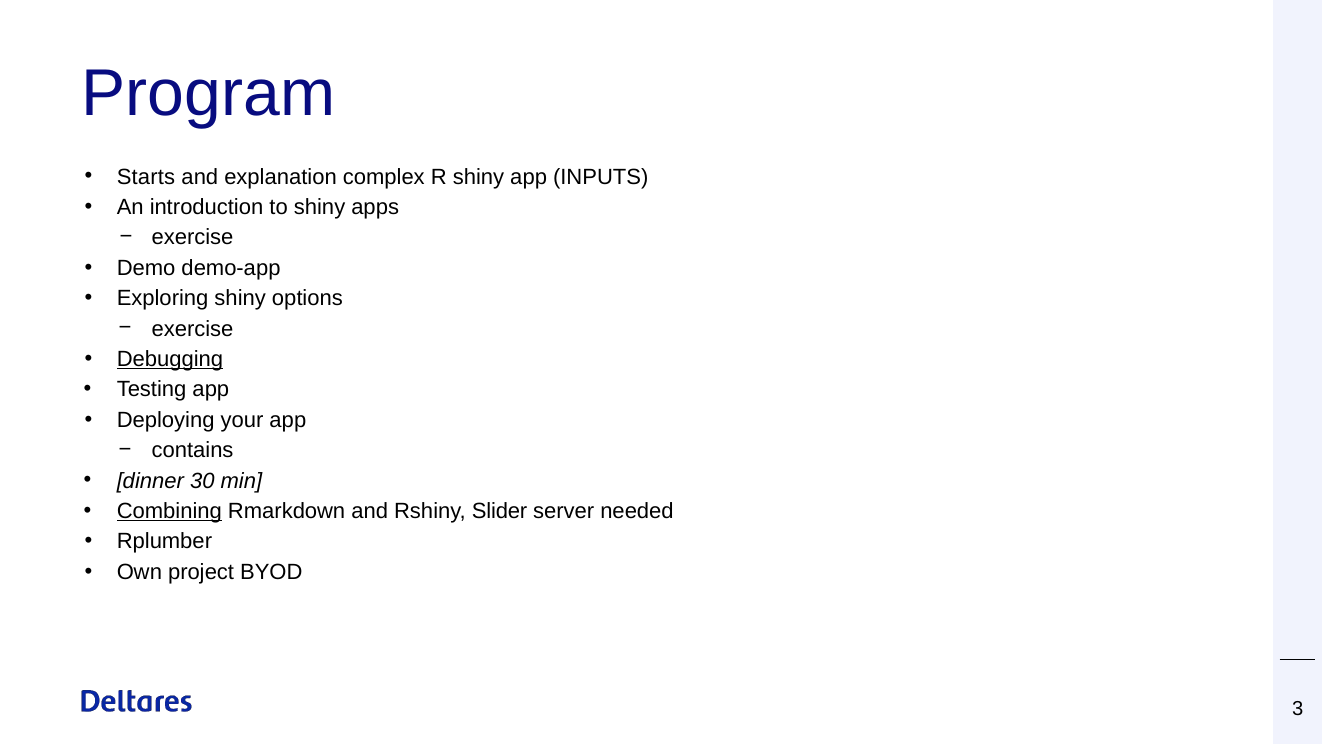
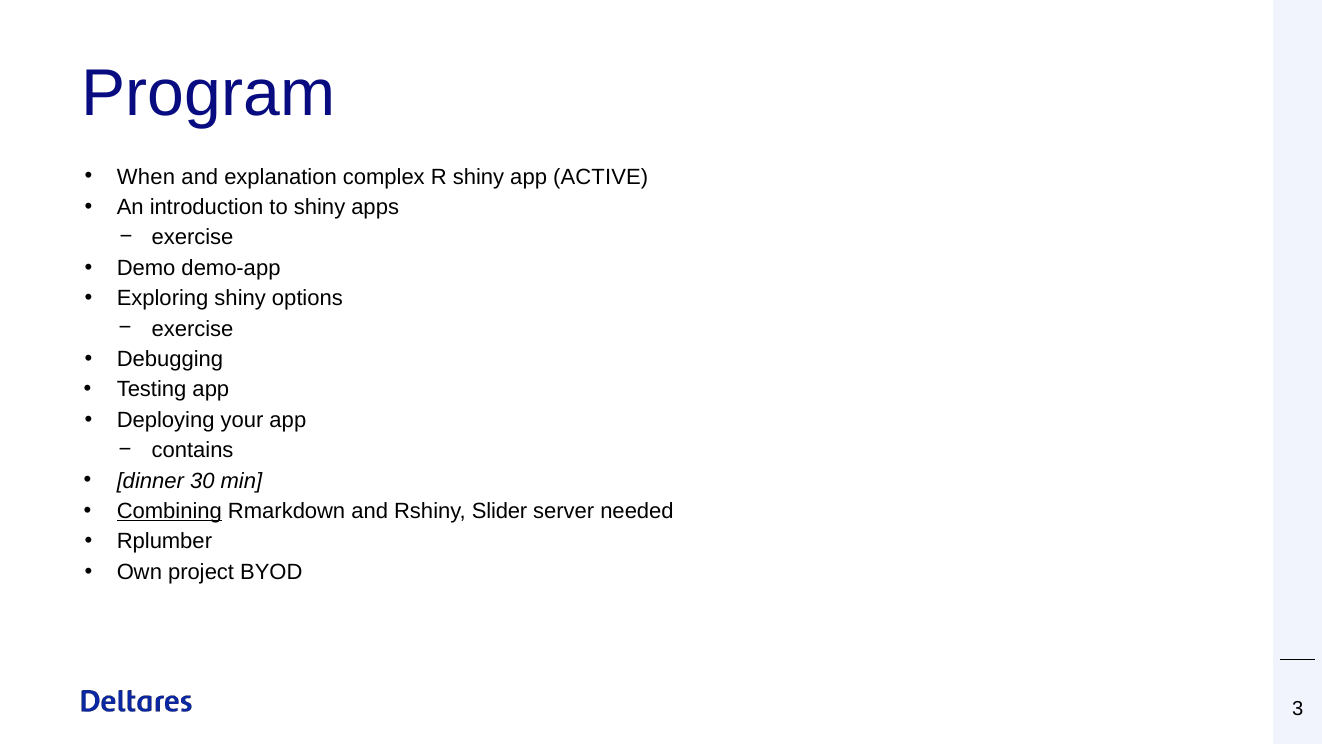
Starts: Starts -> When
INPUTS: INPUTS -> ACTIVE
Debugging underline: present -> none
